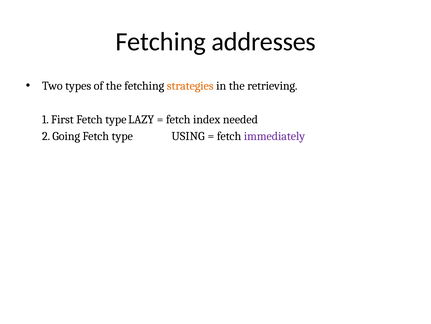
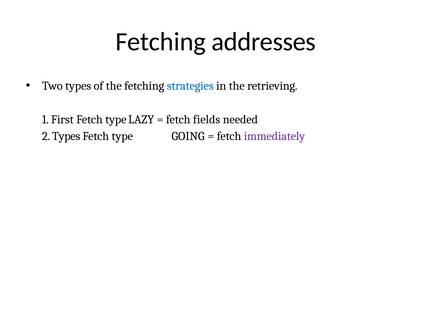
strategies colour: orange -> blue
index: index -> fields
2 Going: Going -> Types
USING: USING -> GOING
